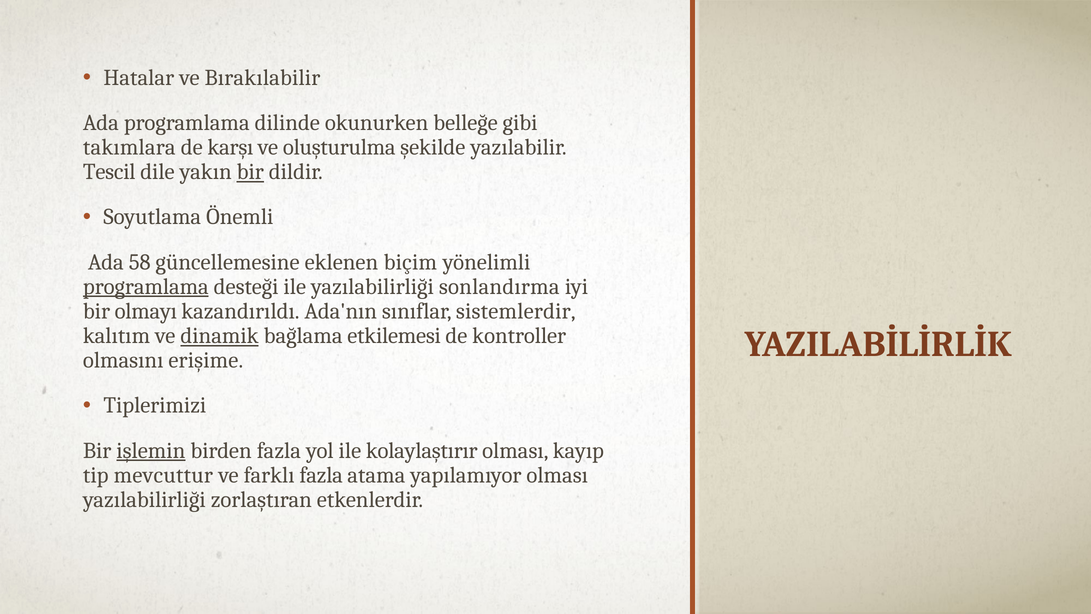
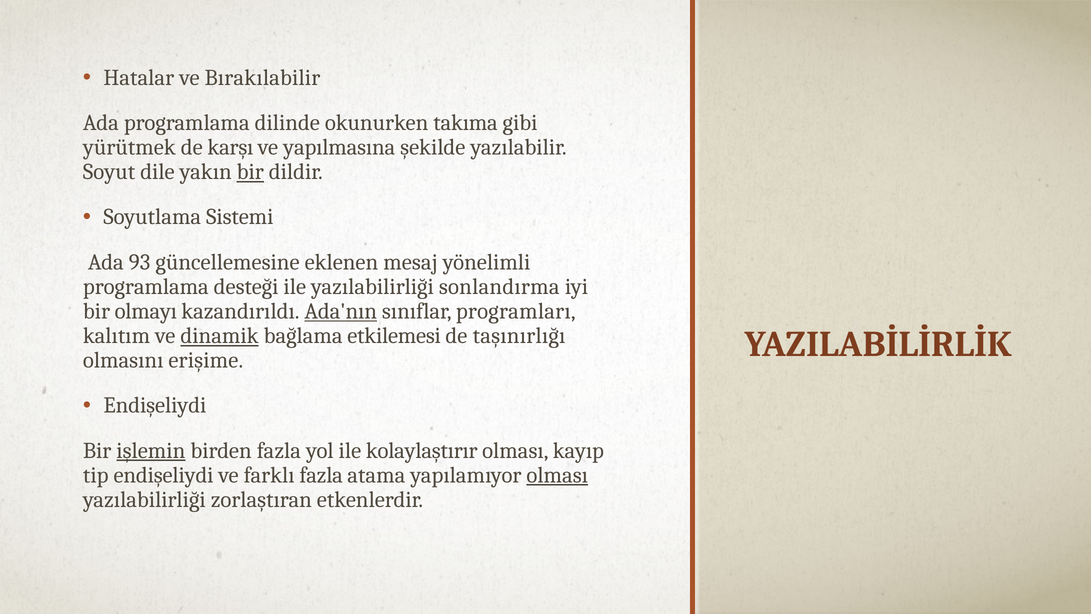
belleğe: belleğe -> takıma
takımlara: takımlara -> yürütmek
oluşturulma: oluşturulma -> yapılmasına
Tescil: Tescil -> Soyut
Önemli: Önemli -> Sistemi
58: 58 -> 93
biçim: biçim -> mesaj
programlama at (146, 286) underline: present -> none
Ada'nın underline: none -> present
sistemlerdir: sistemlerdir -> programları
kontroller: kontroller -> taşınırlığı
Tiplerimizi at (155, 405): Tiplerimizi -> Endişeliydi
tip mevcuttur: mevcuttur -> endişeliydi
olması at (557, 475) underline: none -> present
